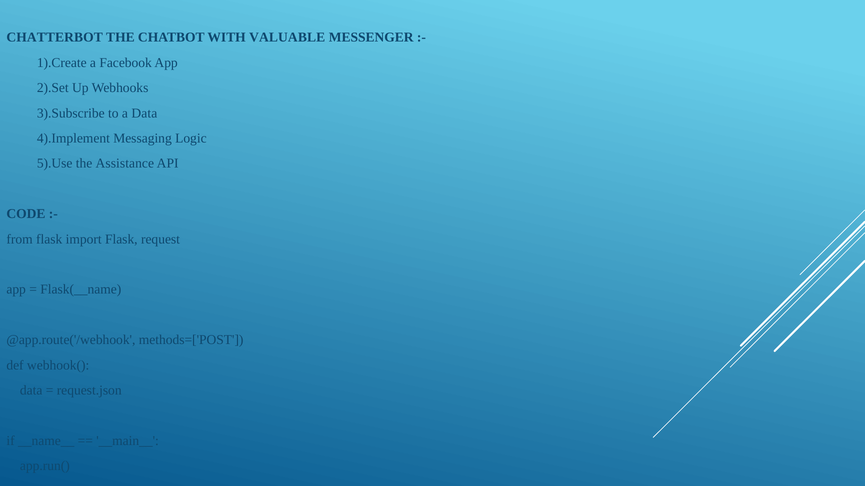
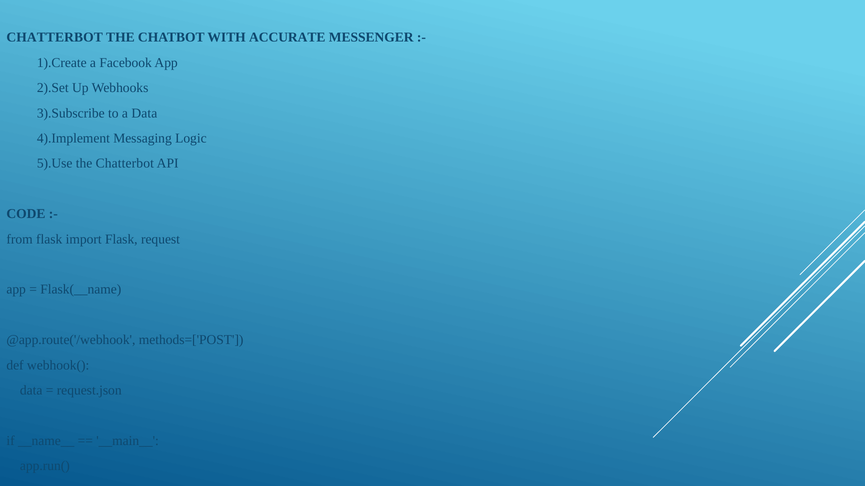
VALUABLE: VALUABLE -> ACCURATE
the Assistance: Assistance -> Chatterbot
